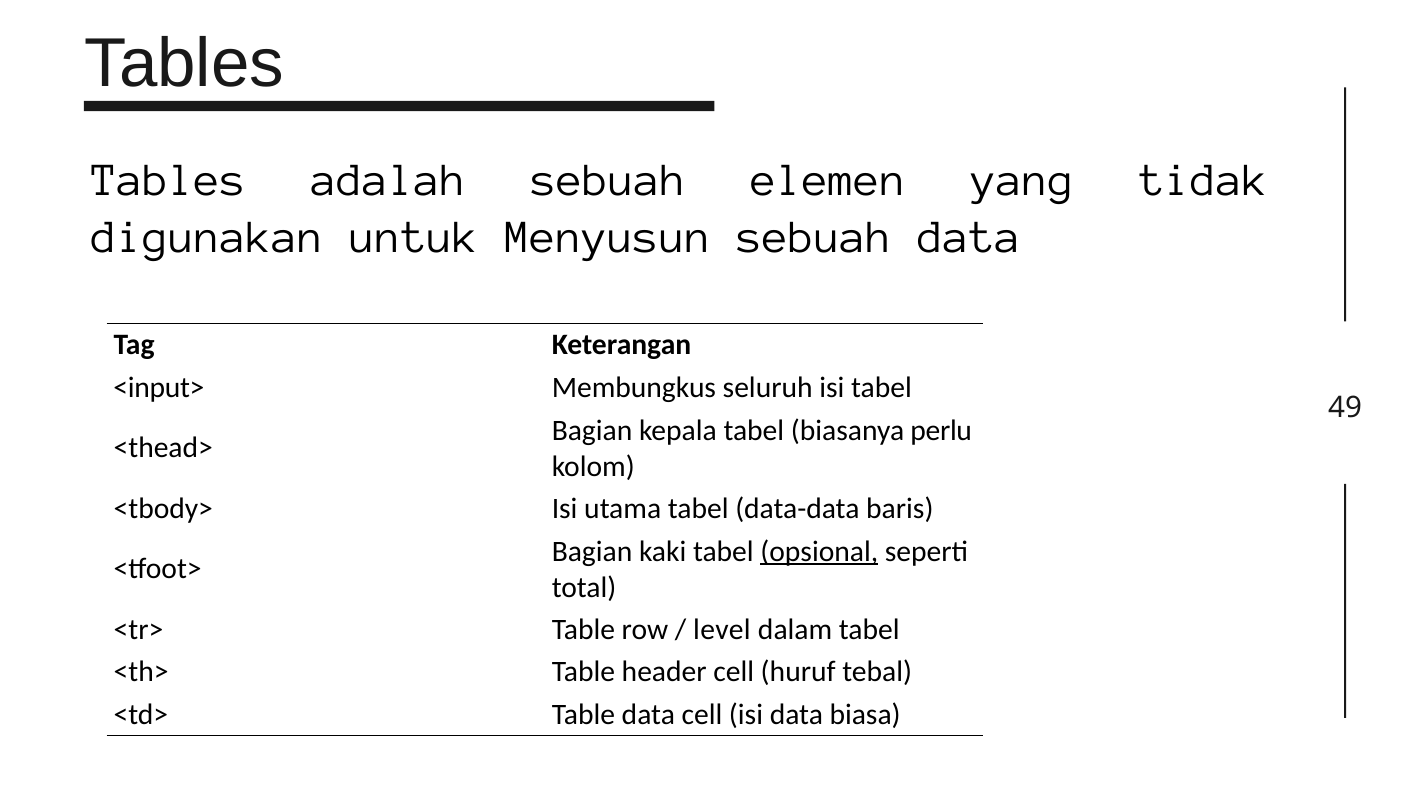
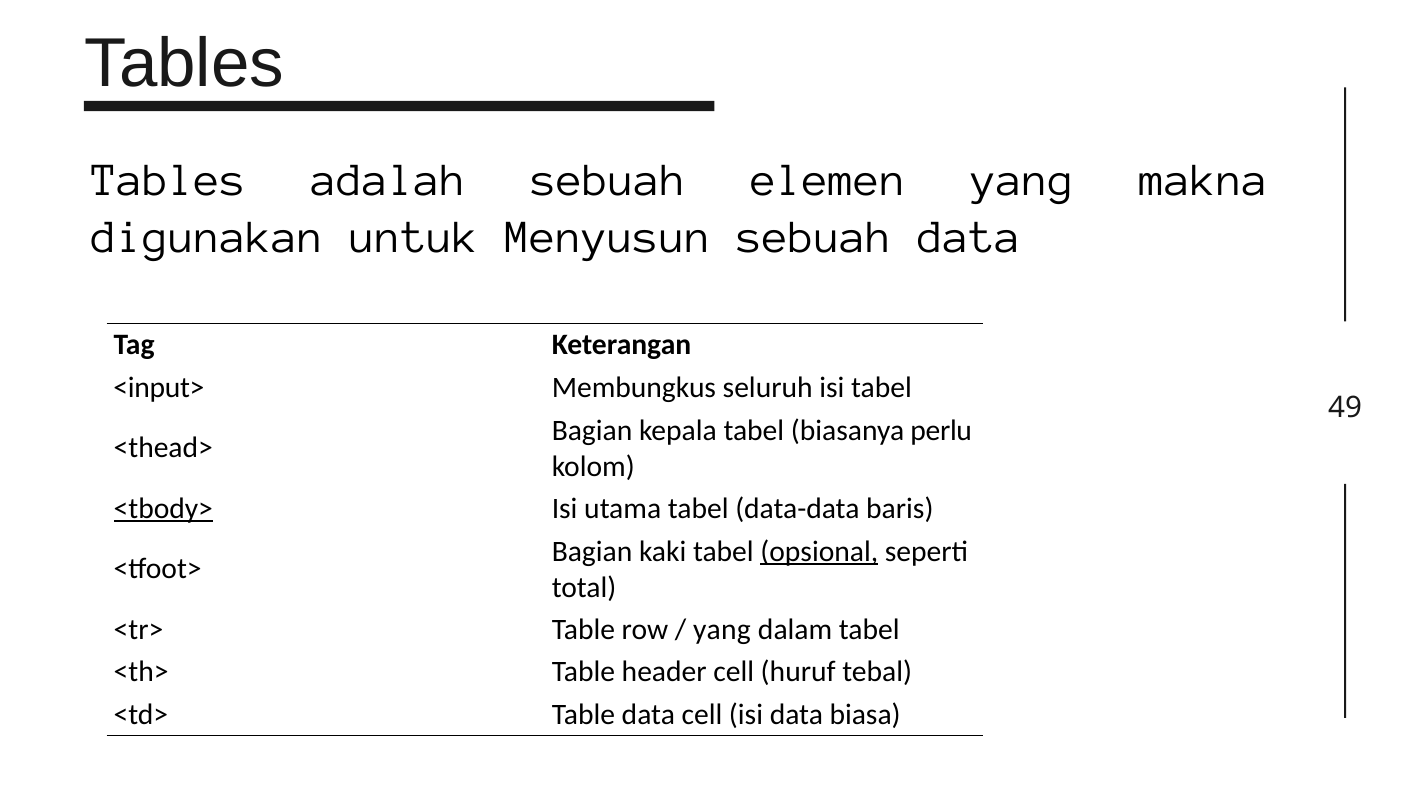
tidak: tidak -> makna
<tbody> underline: none -> present
level at (722, 629): level -> yang
